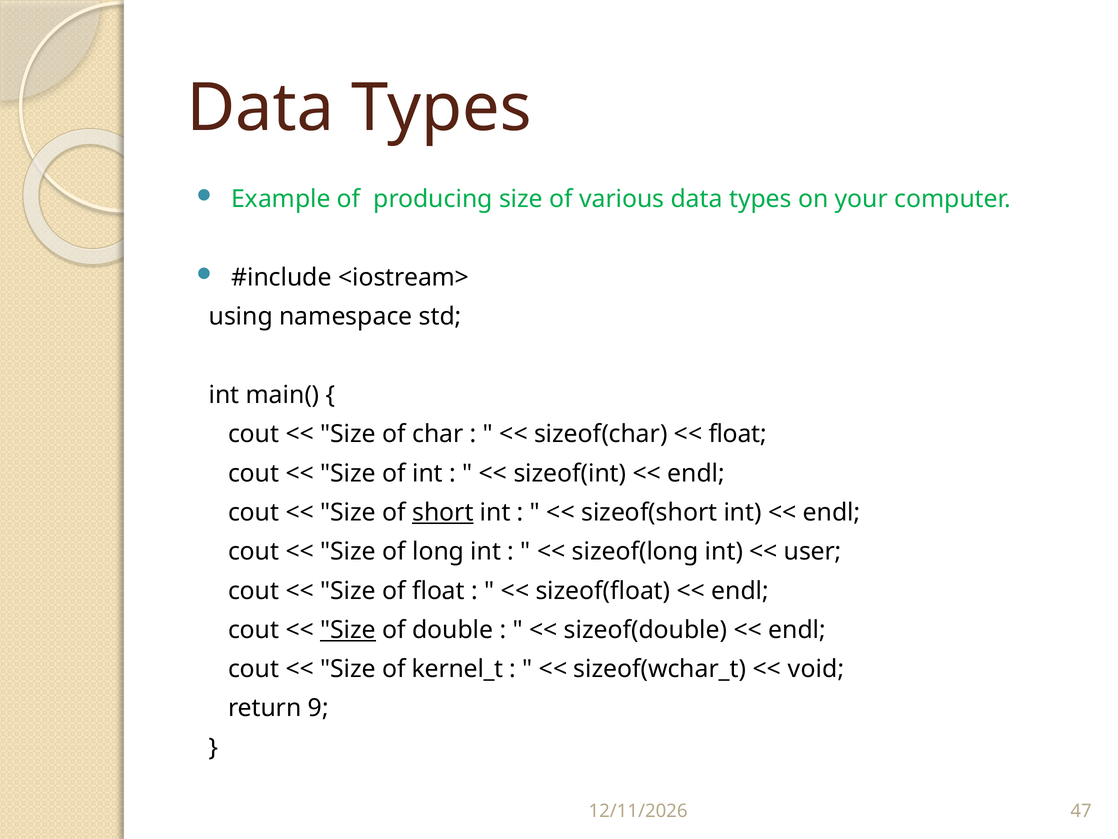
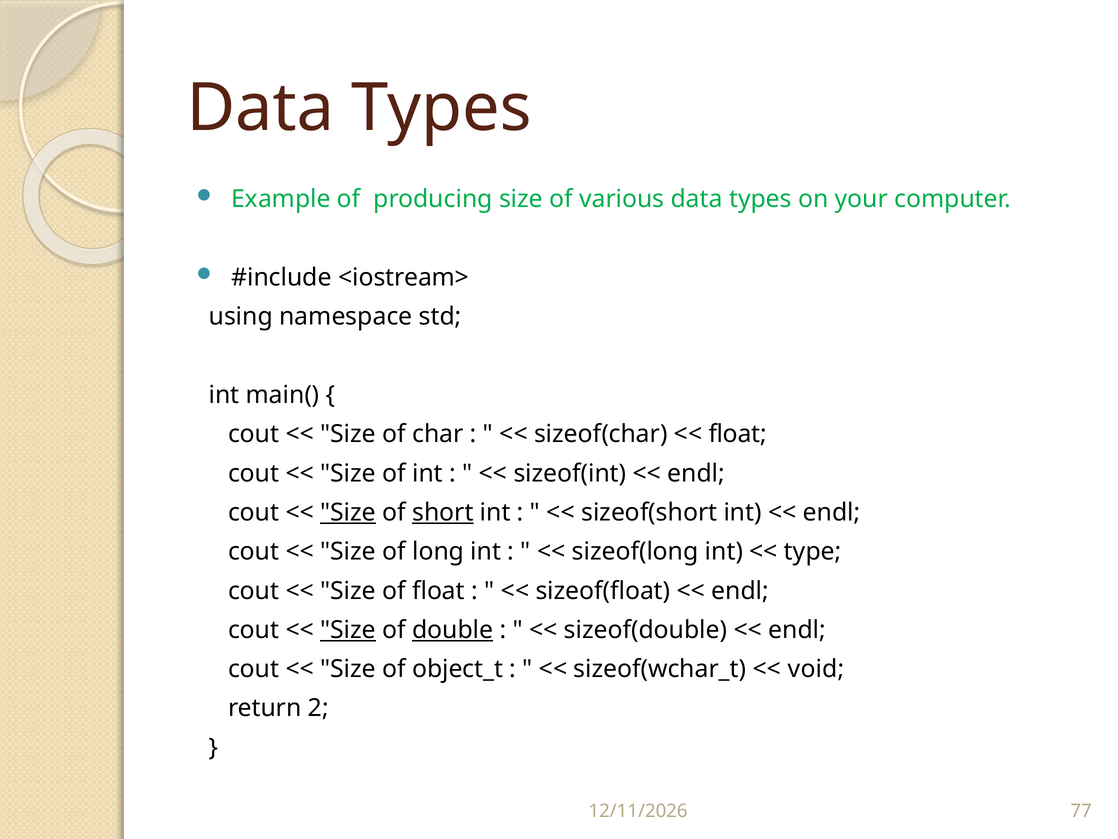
Size at (348, 512) underline: none -> present
user: user -> type
double underline: none -> present
kernel_t: kernel_t -> object_t
9: 9 -> 2
47: 47 -> 77
